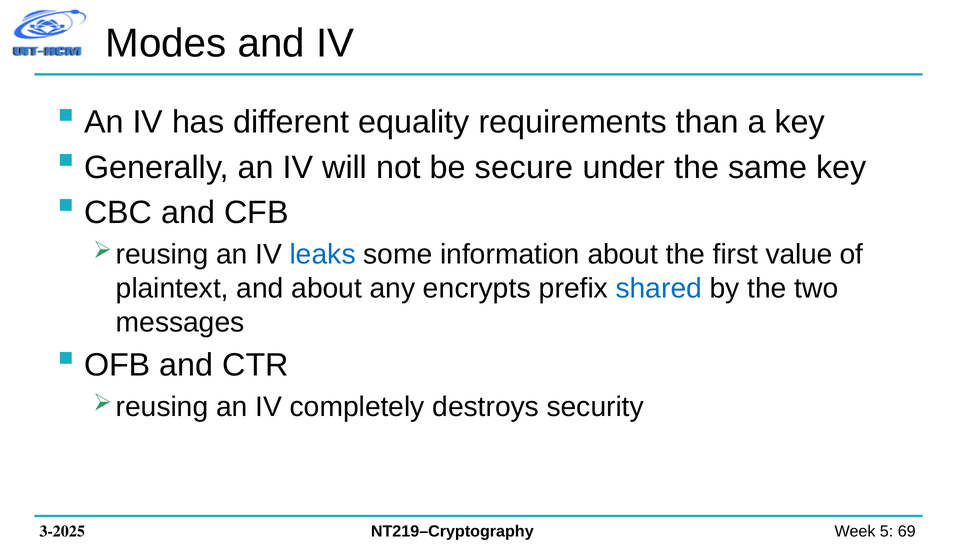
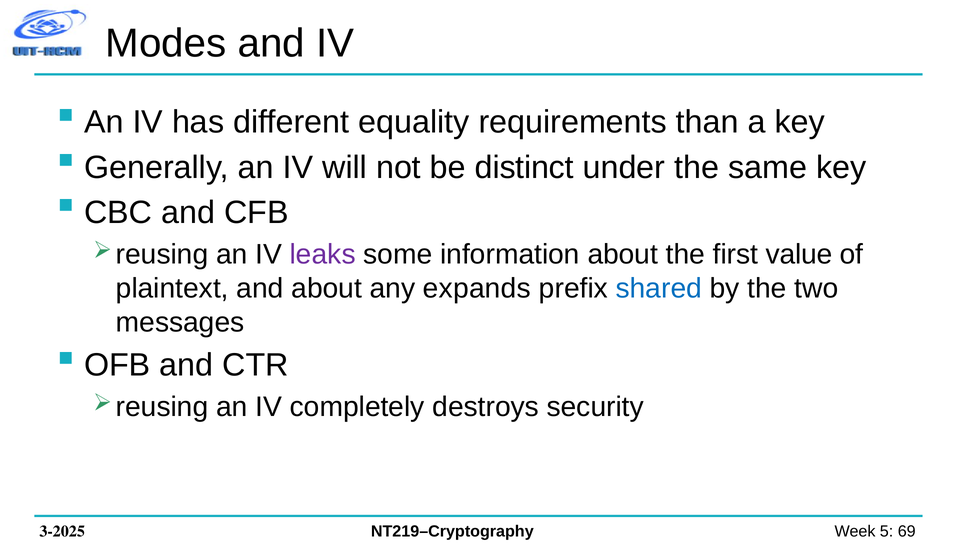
secure: secure -> distinct
leaks colour: blue -> purple
encrypts: encrypts -> expands
